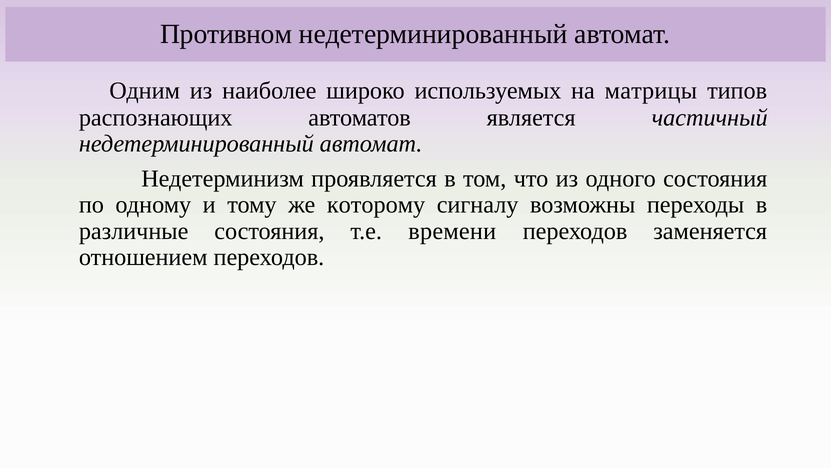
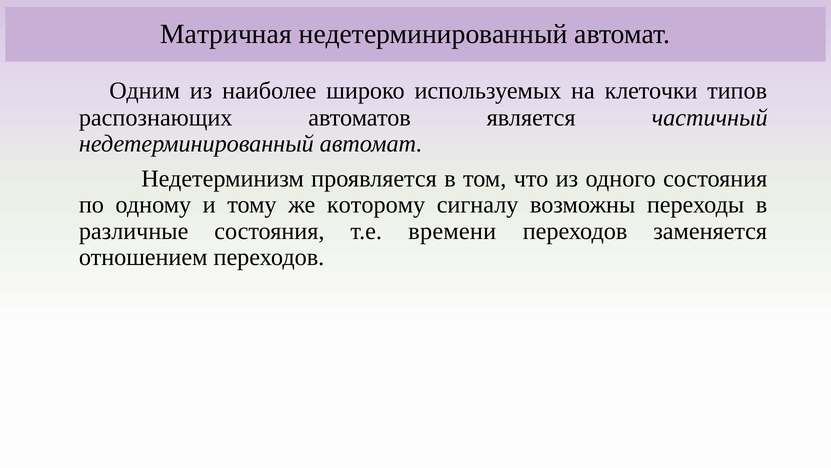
Противном: Противном -> Матричная
матрицы: матрицы -> клеточки
